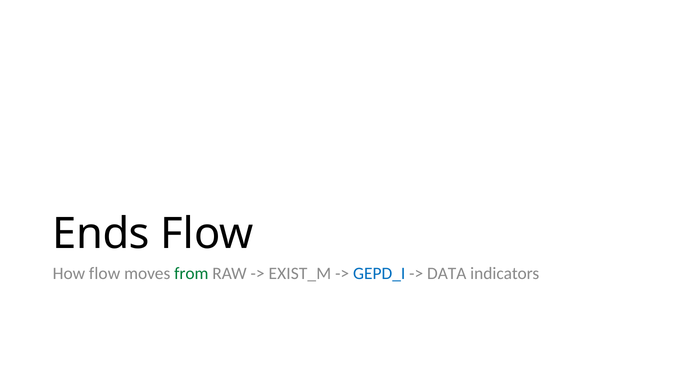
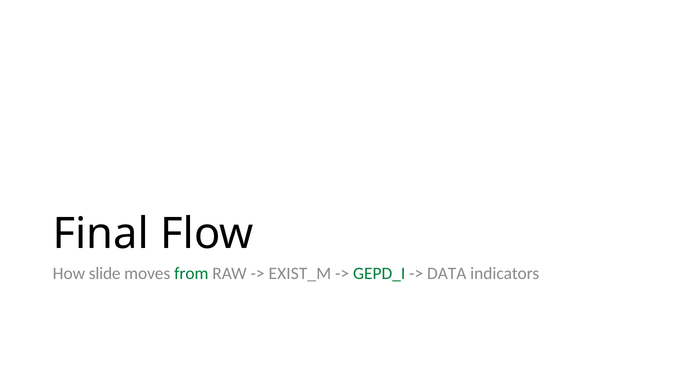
Ends: Ends -> Final
How flow: flow -> slide
GEPD_I colour: blue -> green
